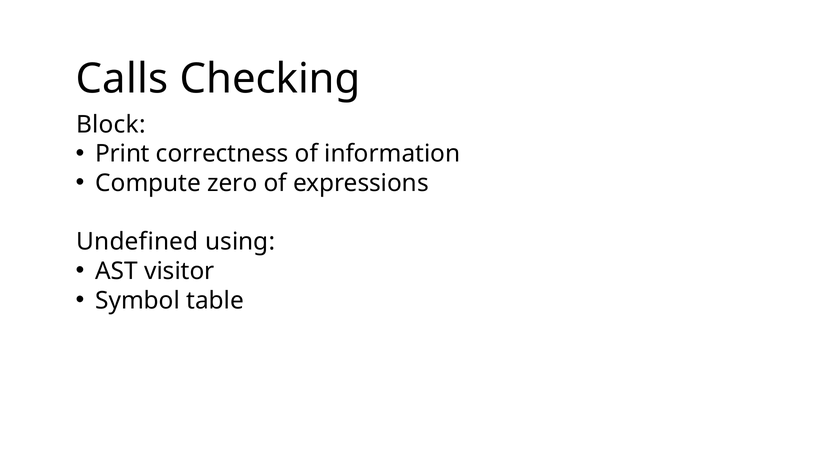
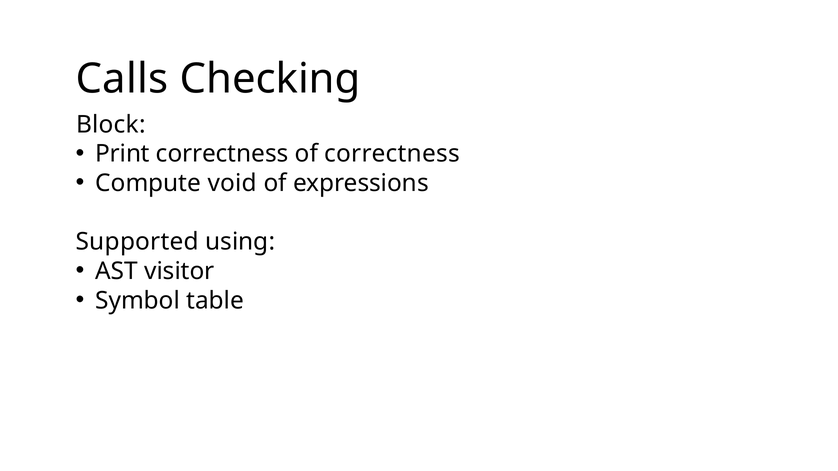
of information: information -> correctness
zero: zero -> void
Undefined: Undefined -> Supported
